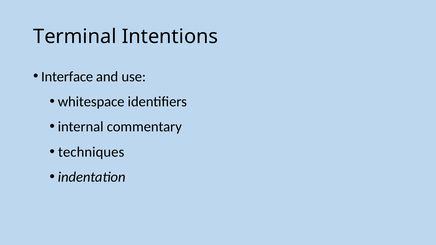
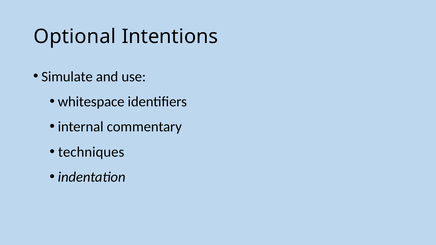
Terminal: Terminal -> Optional
Interface: Interface -> Simulate
